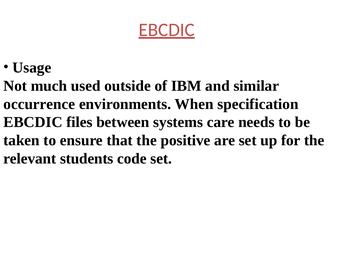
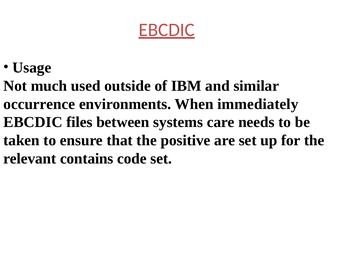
specification: specification -> immediately
students: students -> contains
